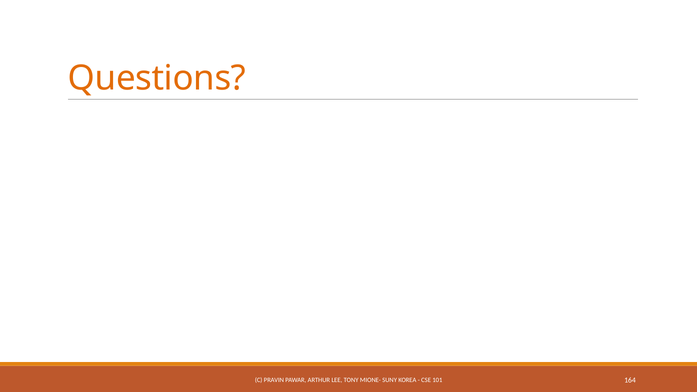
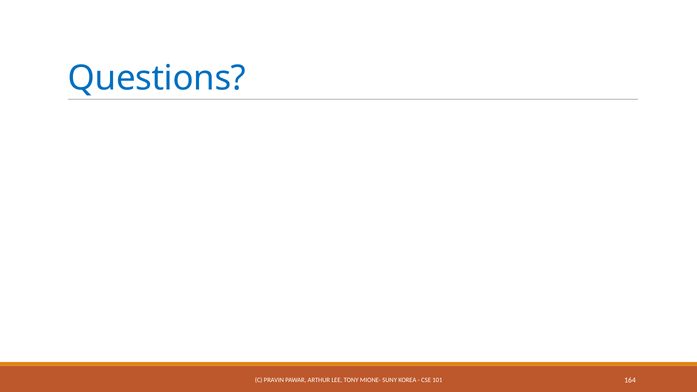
Questions colour: orange -> blue
